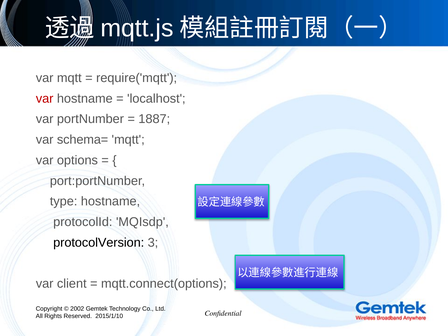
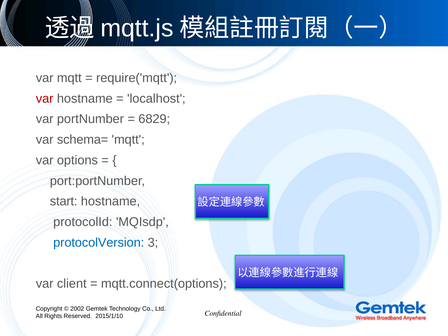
1887: 1887 -> 6829
type: type -> start
protocolVersion colour: black -> blue
